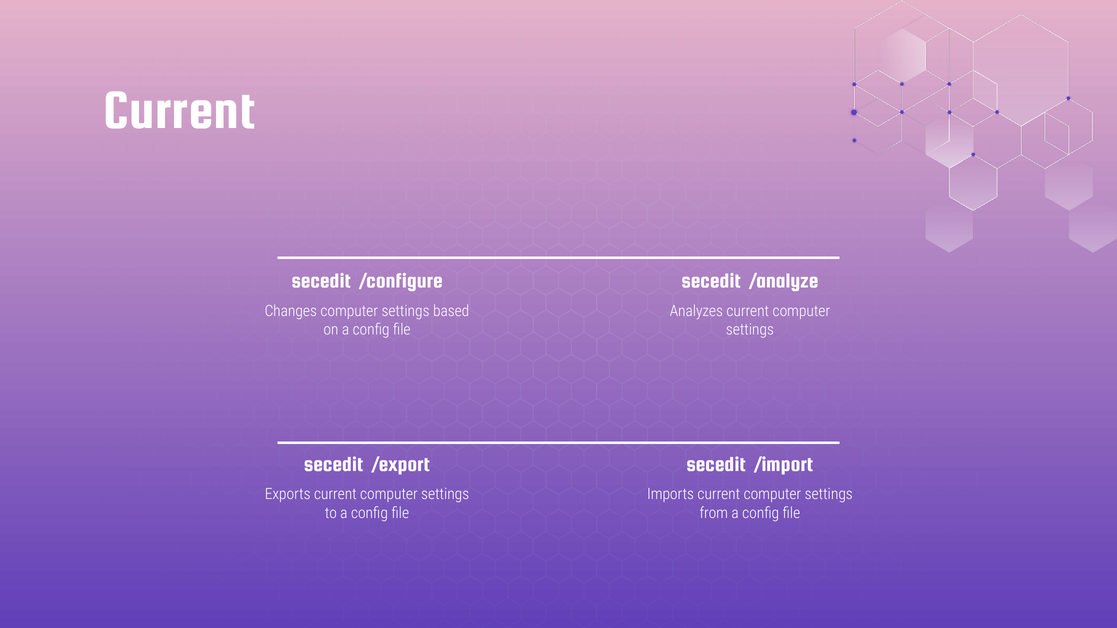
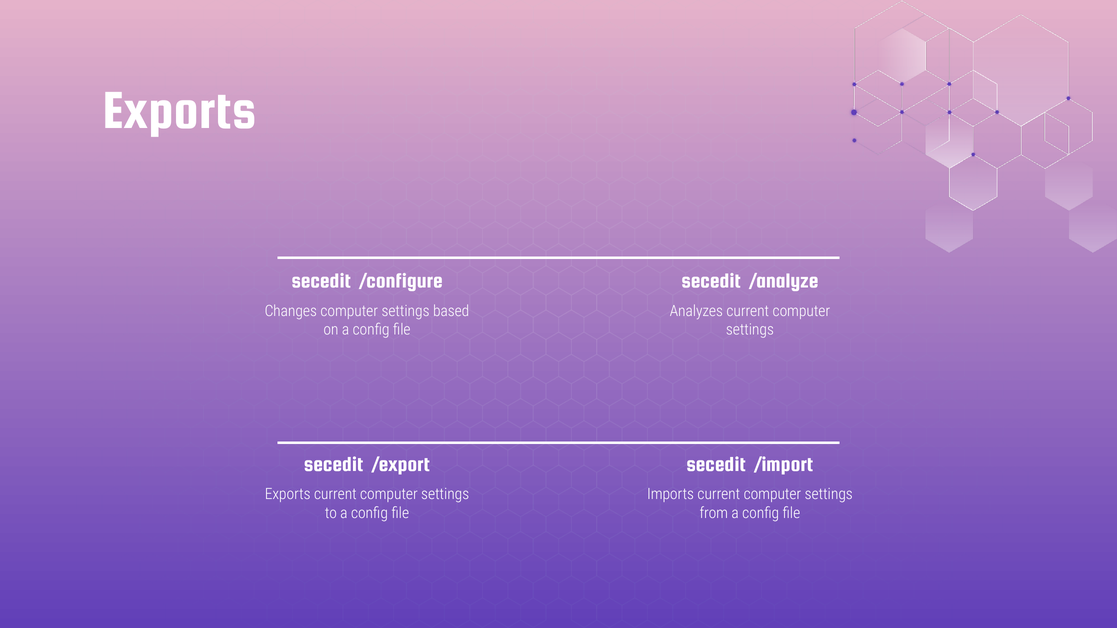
Current at (179, 110): Current -> Exports
